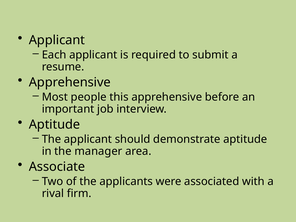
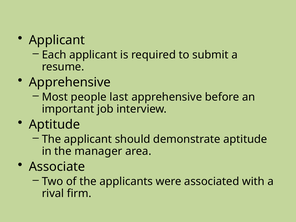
this: this -> last
